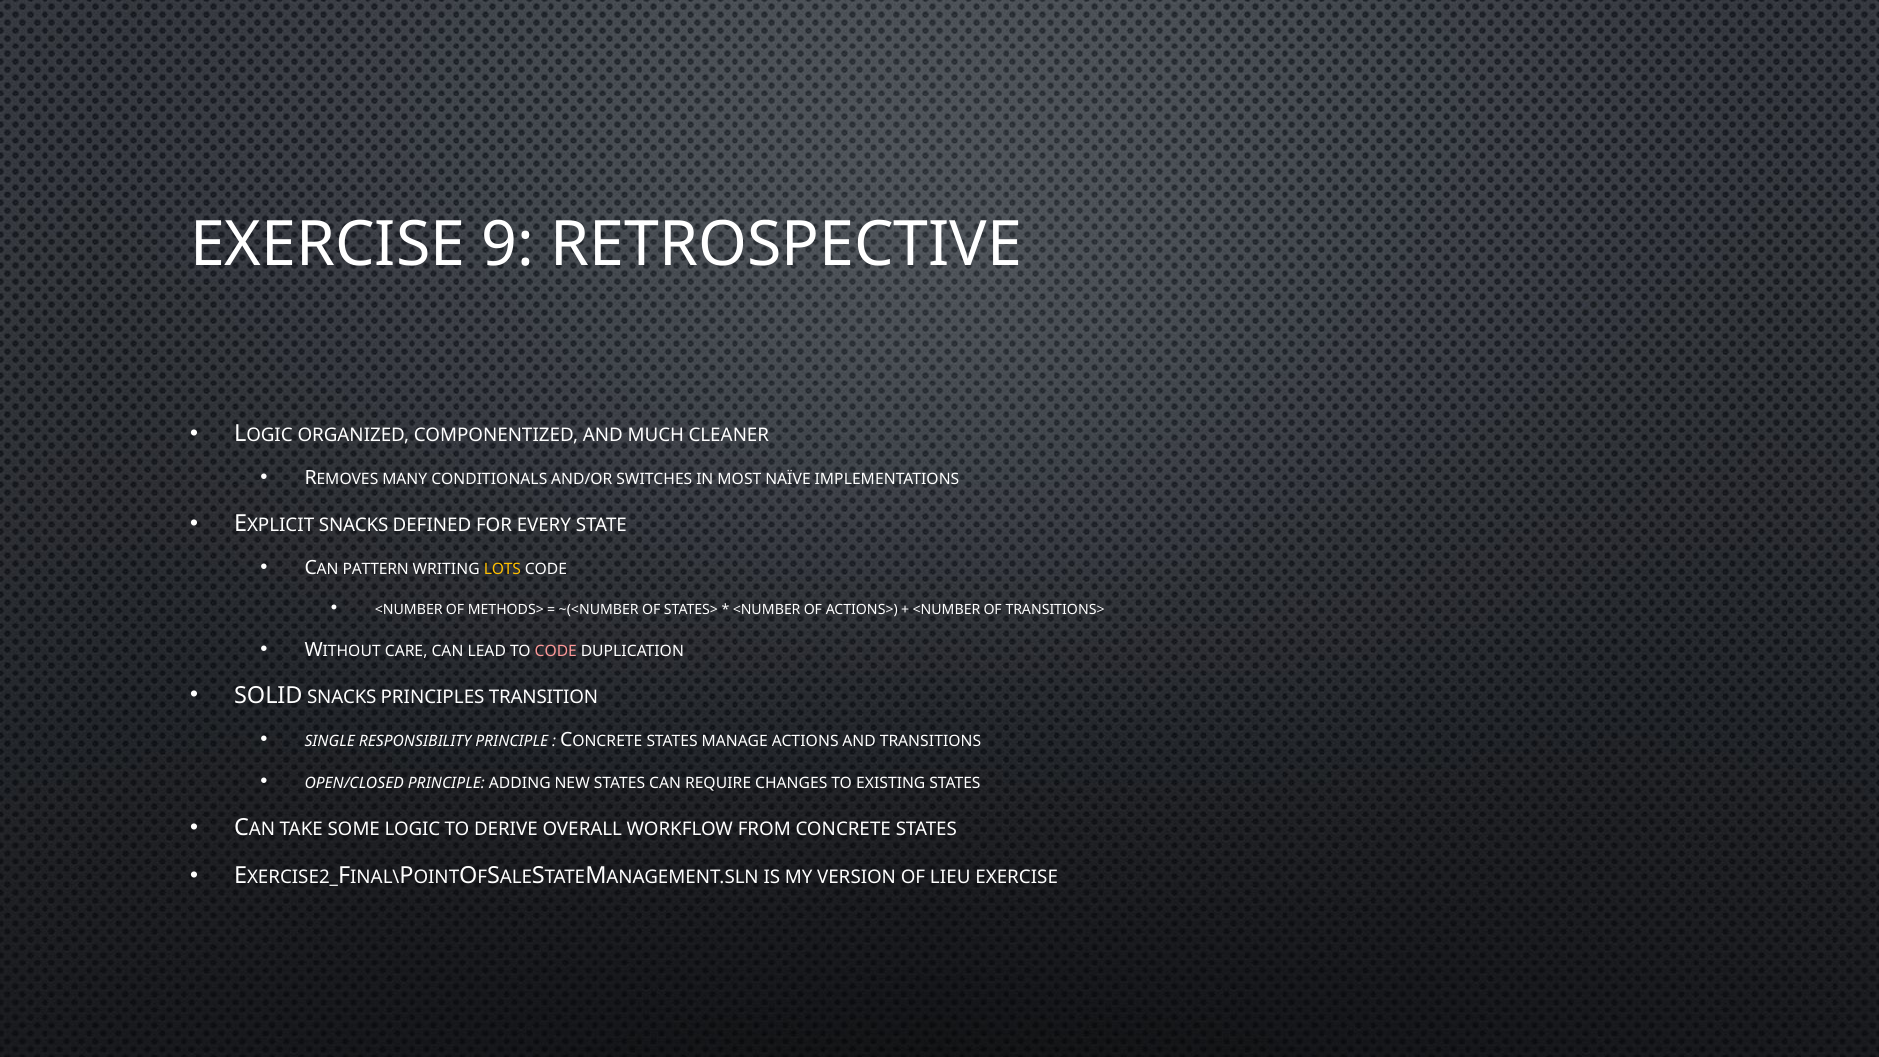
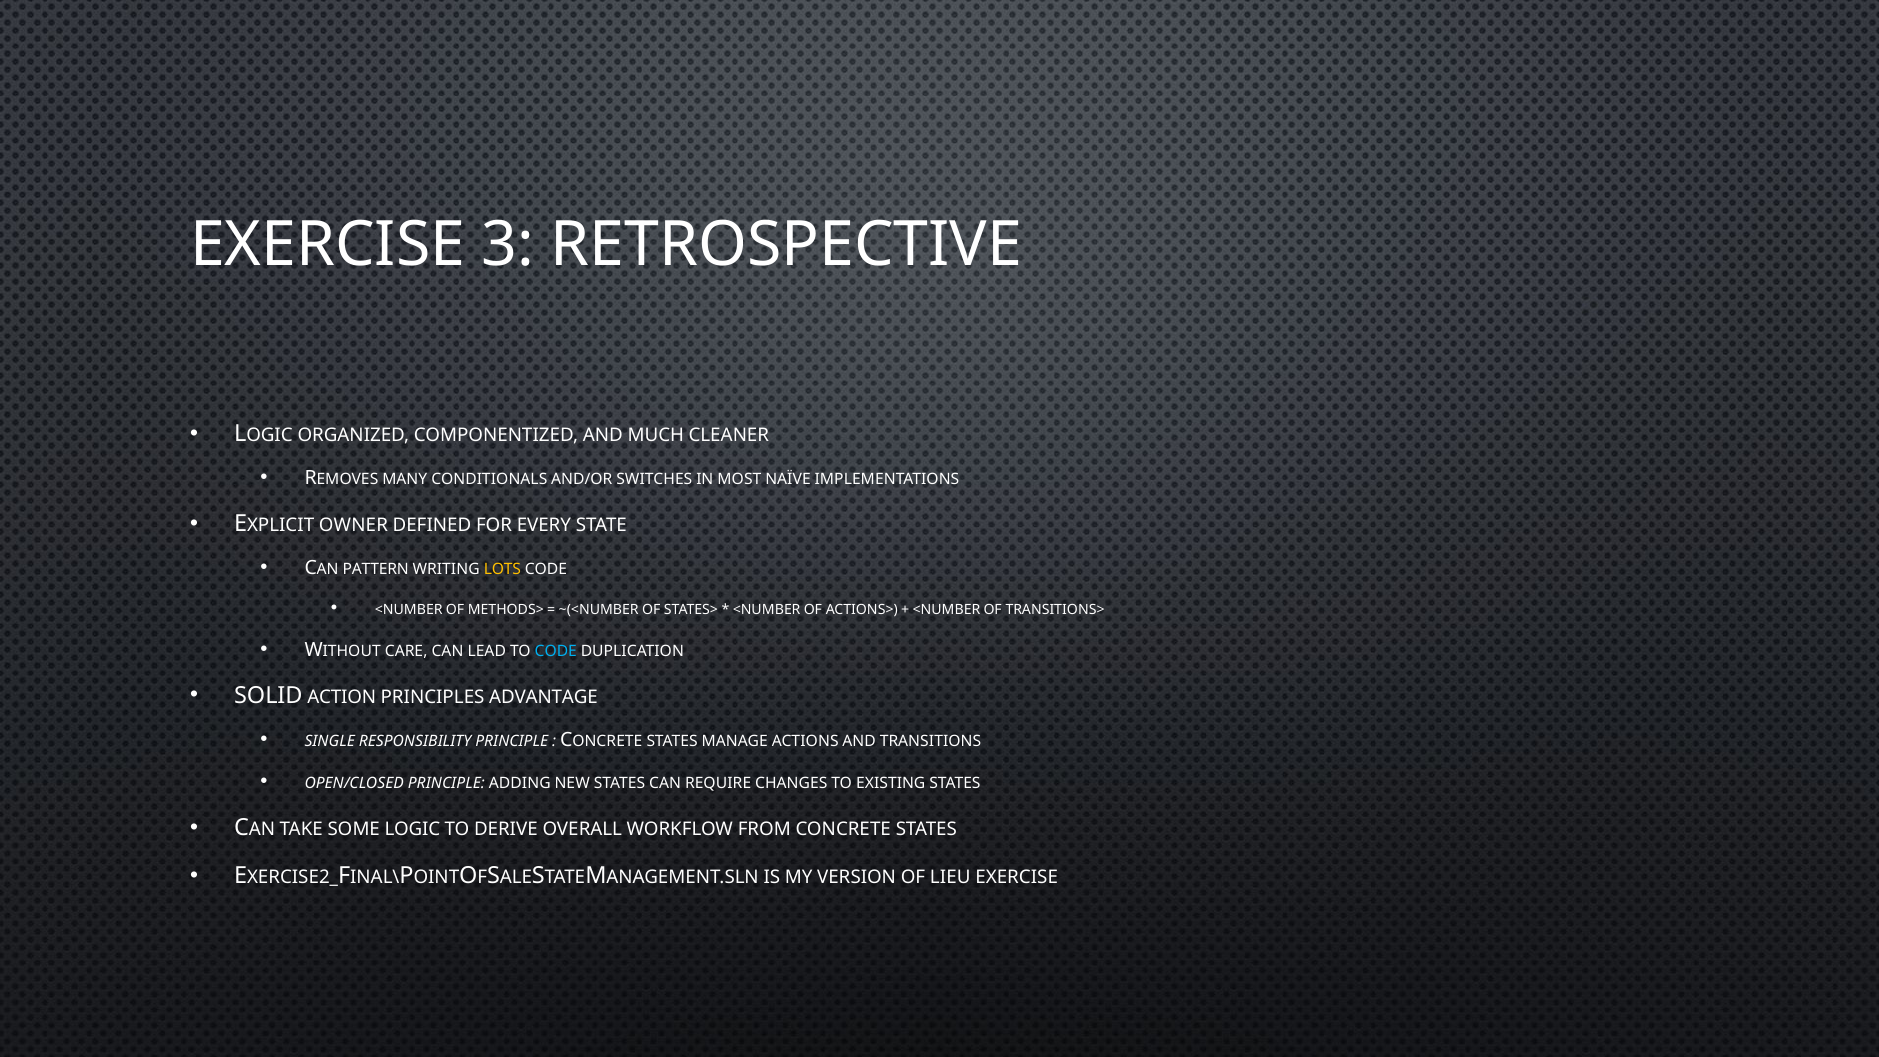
9: 9 -> 3
EXPLICIT SNACKS: SNACKS -> OWNER
CODE at (556, 651) colour: pink -> light blue
SOLID SNACKS: SNACKS -> ACTION
TRANSITION: TRANSITION -> ADVANTAGE
